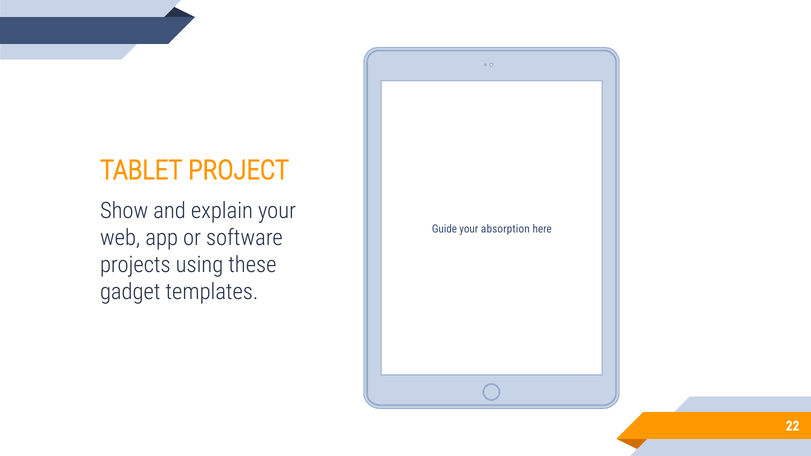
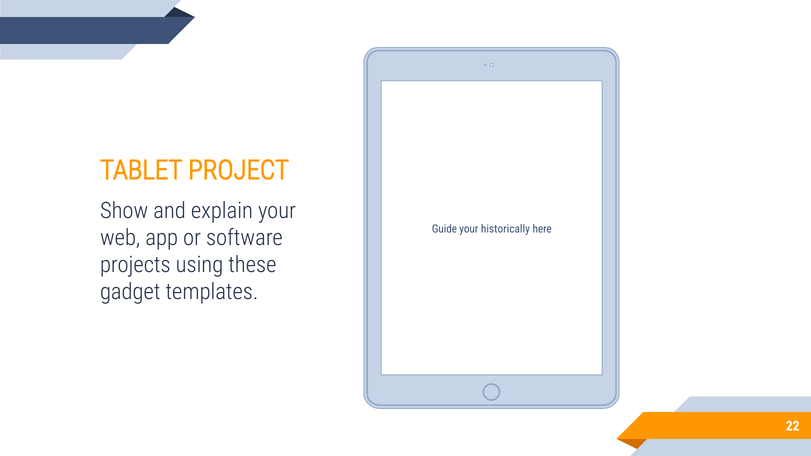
absorption: absorption -> historically
